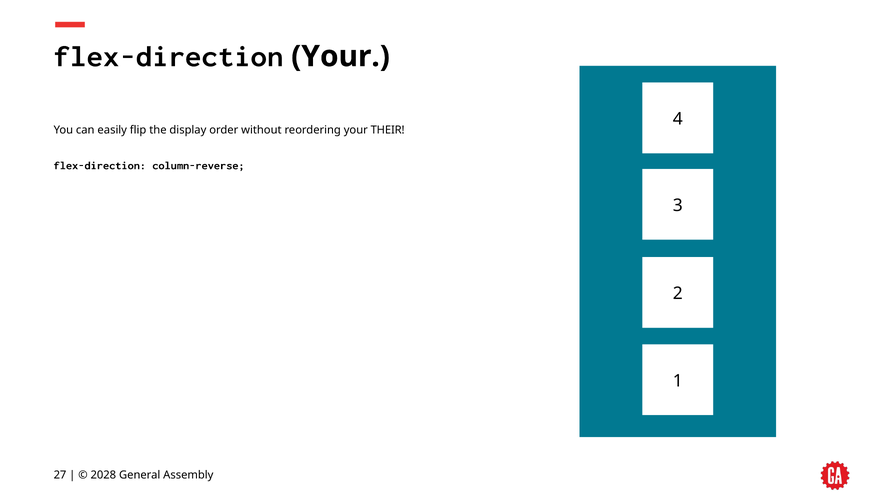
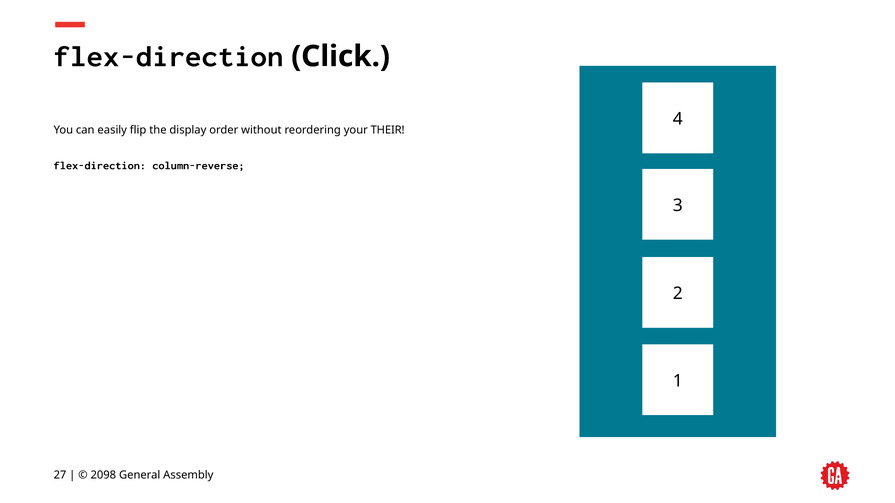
flex-direction Your: Your -> Click
2028: 2028 -> 2098
